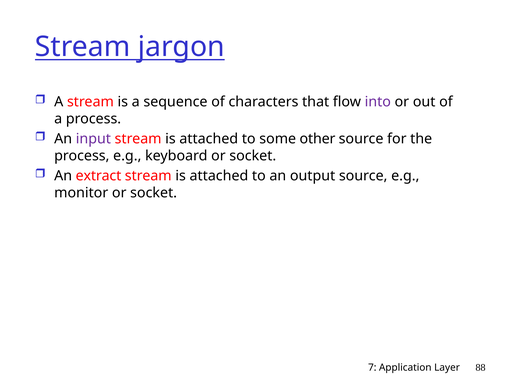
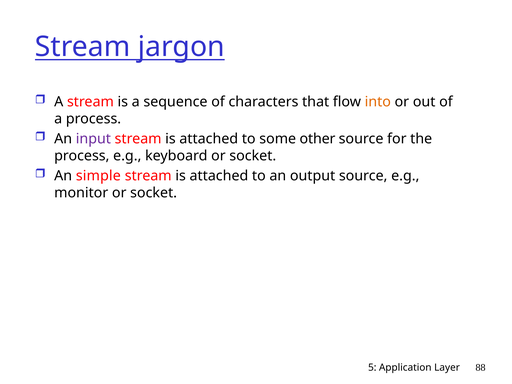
into colour: purple -> orange
extract: extract -> simple
7: 7 -> 5
